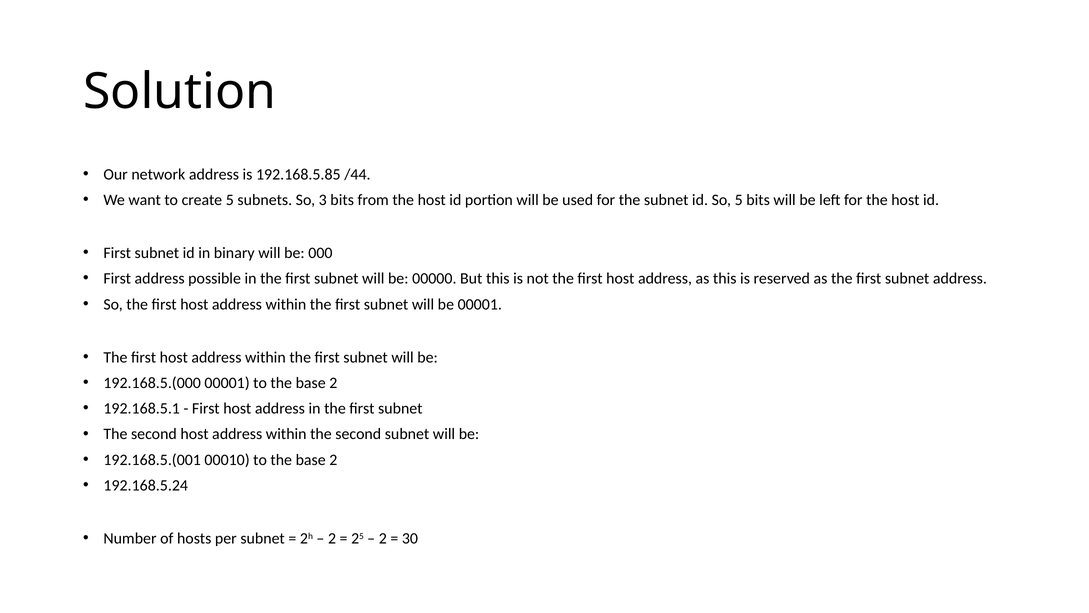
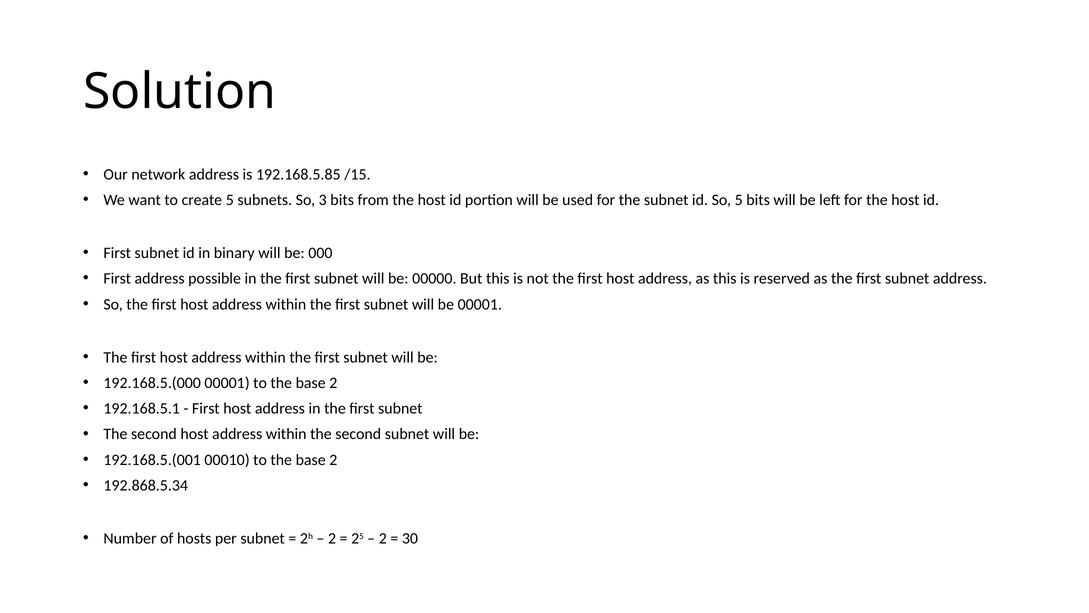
/44: /44 -> /15
192.168.5.24: 192.168.5.24 -> 192.868.5.34
